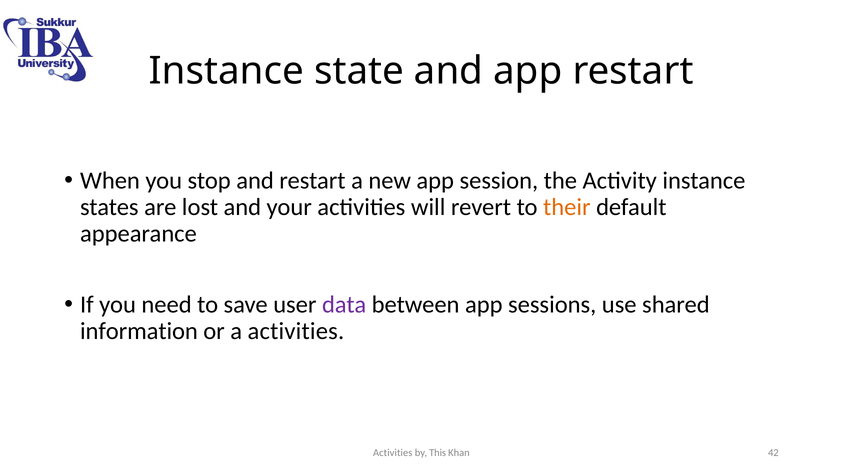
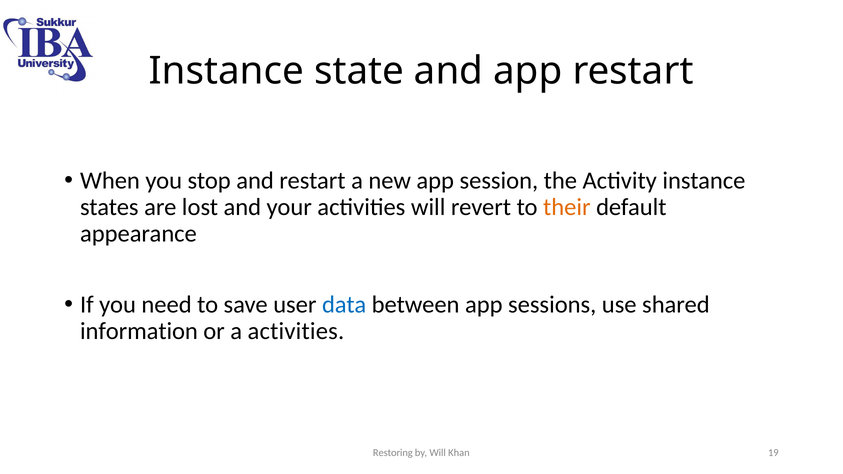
data colour: purple -> blue
Activities at (393, 453): Activities -> Restoring
by This: This -> Will
42: 42 -> 19
